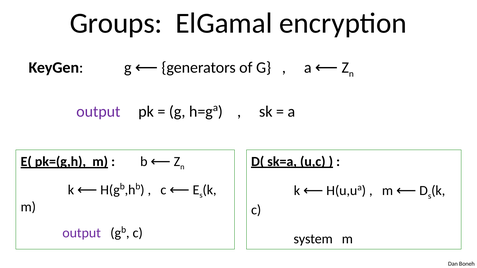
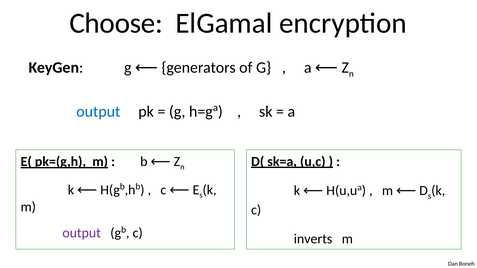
Groups: Groups -> Choose
output at (98, 112) colour: purple -> blue
system: system -> inverts
